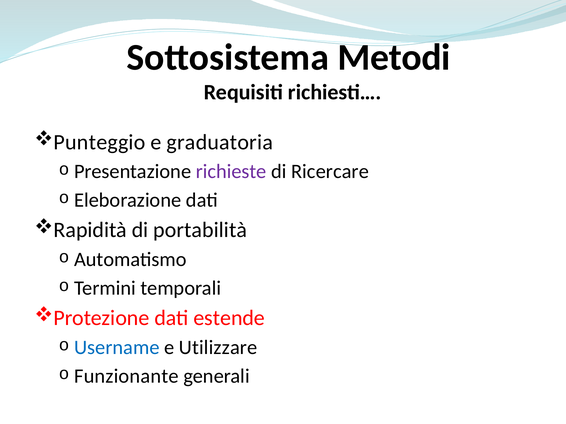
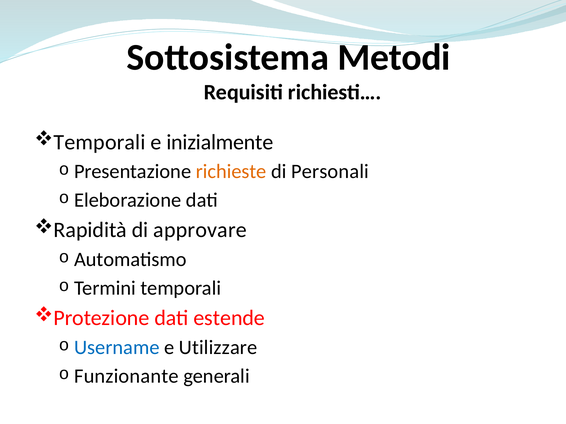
Punteggio at (100, 142): Punteggio -> Temporali
graduatoria: graduatoria -> inizialmente
richieste colour: purple -> orange
Ricercare: Ricercare -> Personali
portabilità: portabilità -> approvare
